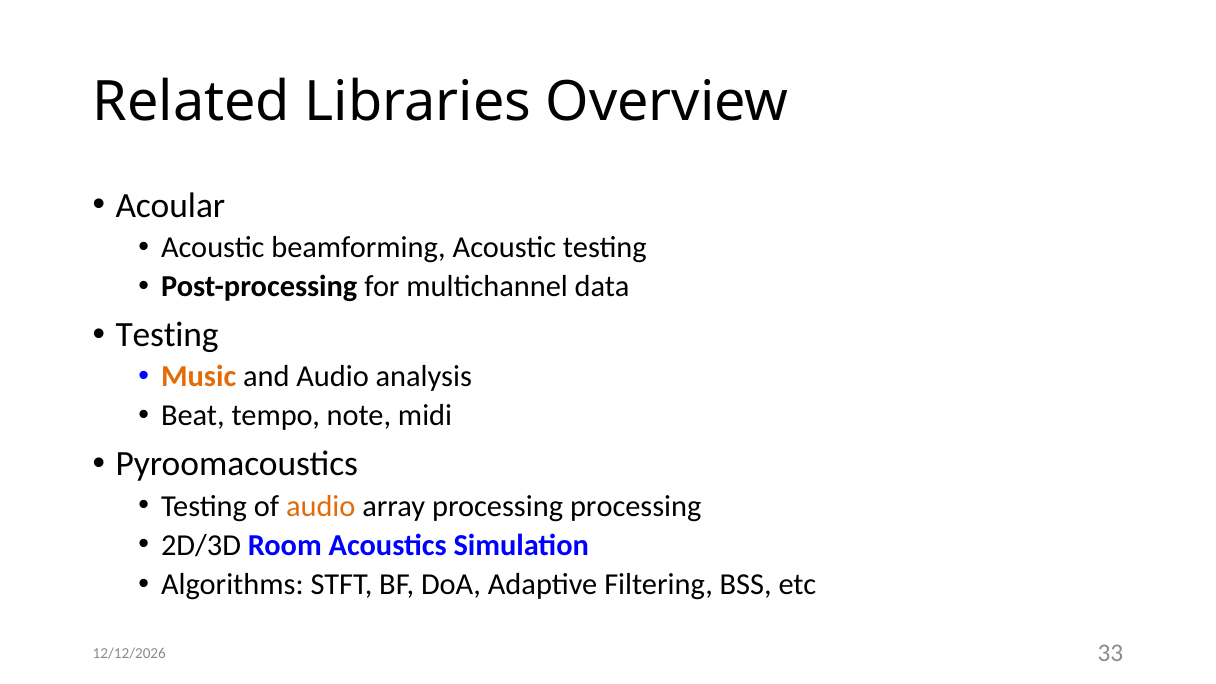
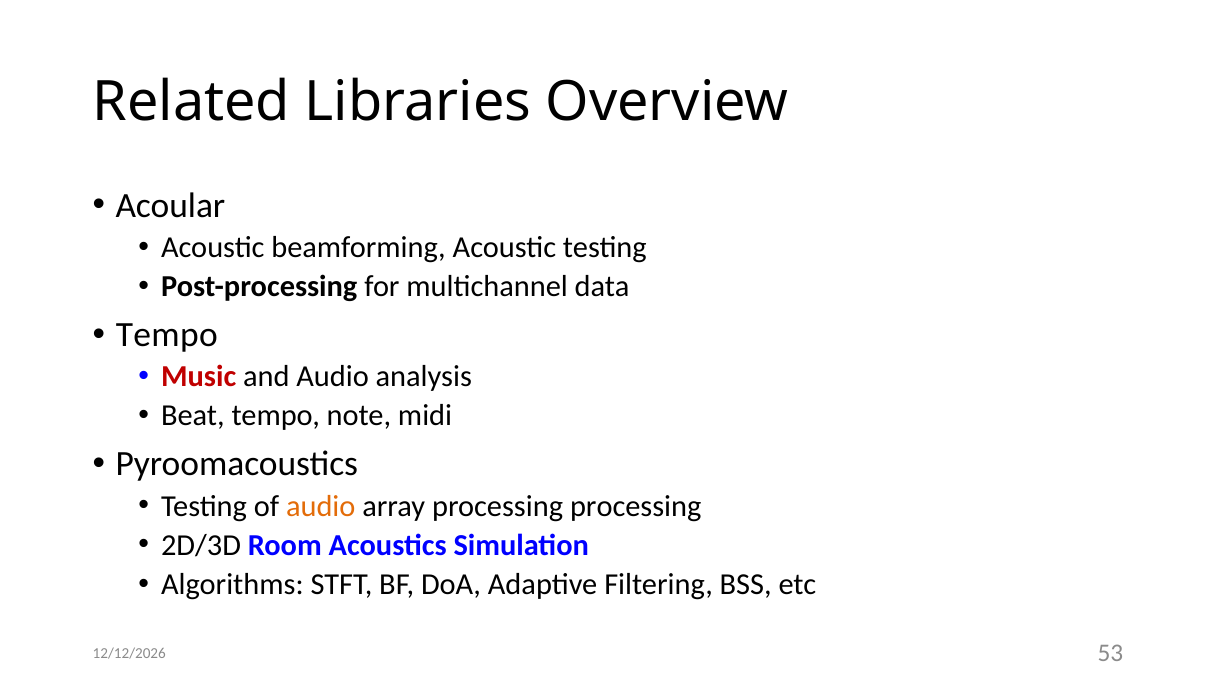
Testing at (167, 335): Testing -> Tempo
Music colour: orange -> red
33: 33 -> 53
